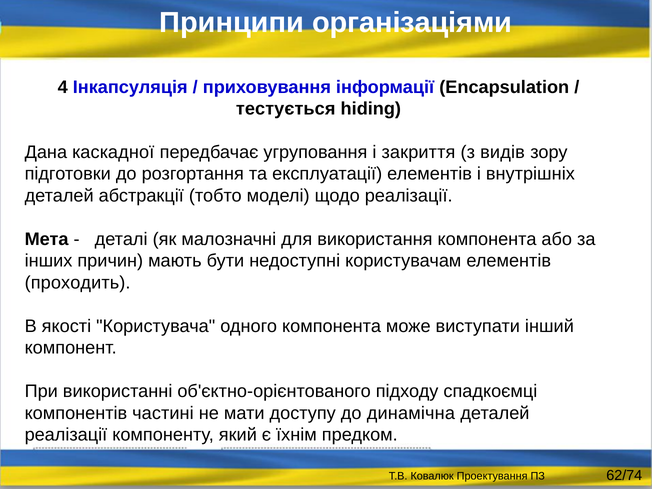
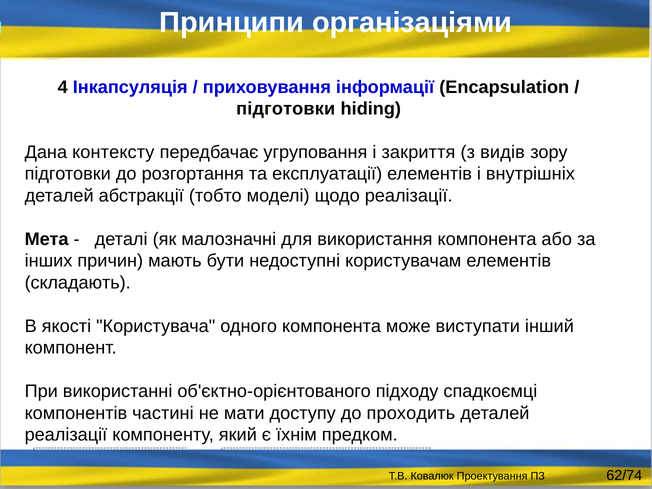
тестується at (286, 109): тестується -> підготовки
каскадної: каскадної -> контексту
проходить: проходить -> складають
динамічна: динамічна -> проходить
